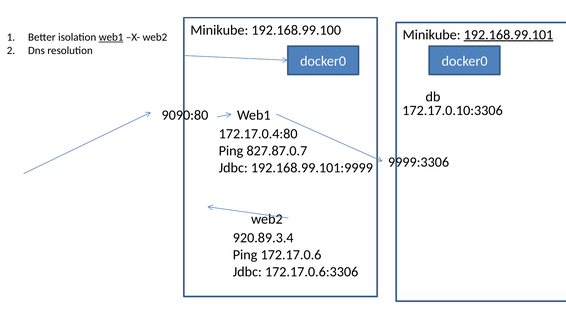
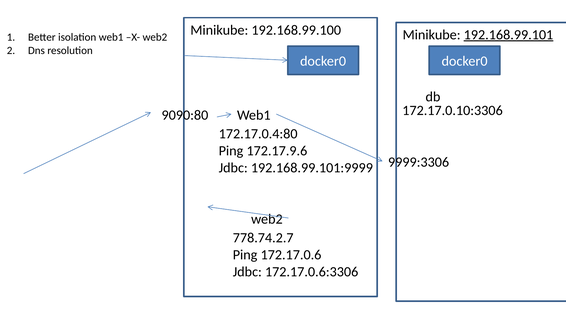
web1 at (111, 37) underline: present -> none
827.87.0.7: 827.87.0.7 -> 172.17.9.6
920.89.3.4: 920.89.3.4 -> 778.74.2.7
